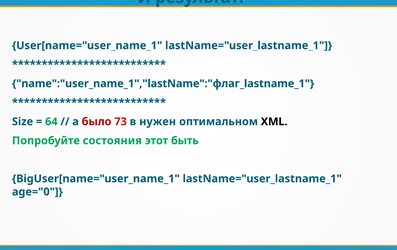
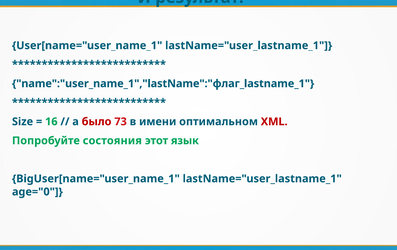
64: 64 -> 16
нужен: нужен -> имени
XML colour: black -> red
быть: быть -> язык
